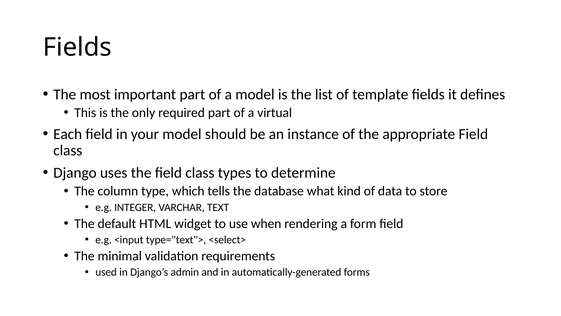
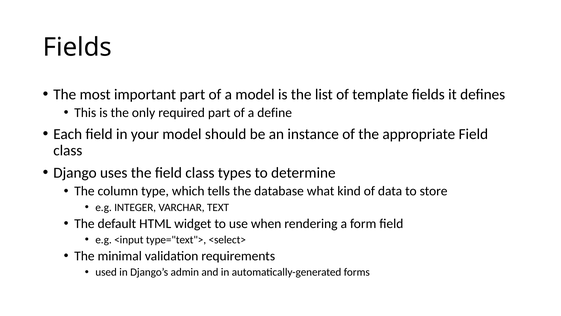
virtual: virtual -> define
